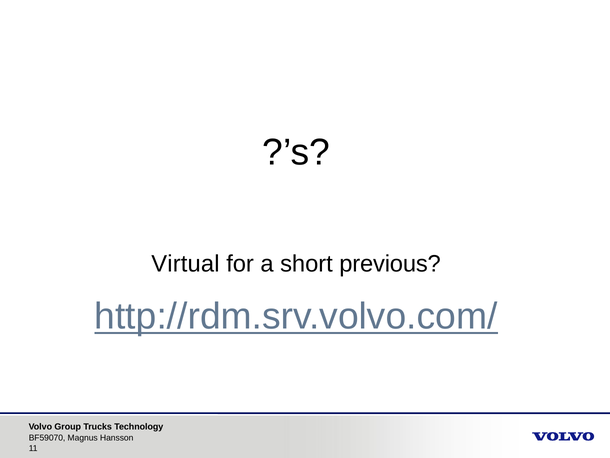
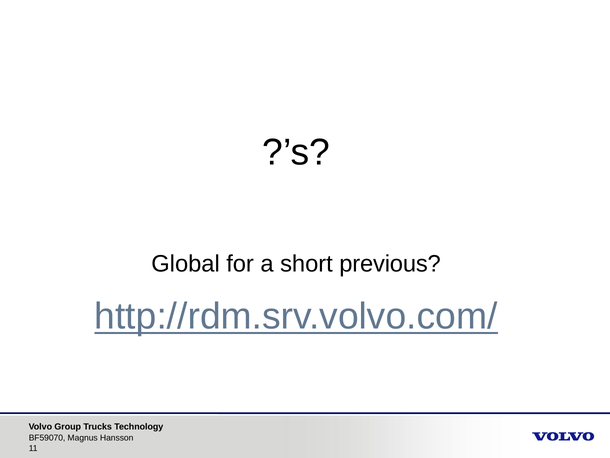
Virtual: Virtual -> Global
